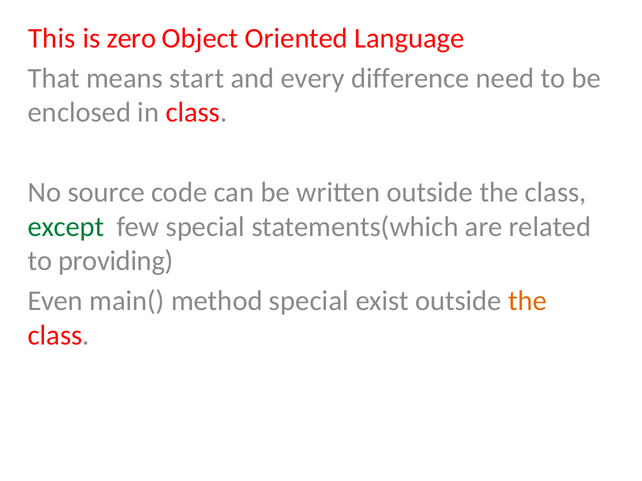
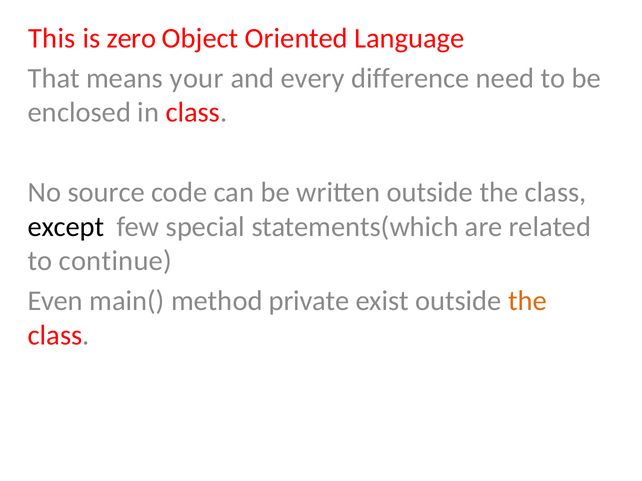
start: start -> your
except colour: green -> black
providing: providing -> continue
method special: special -> private
